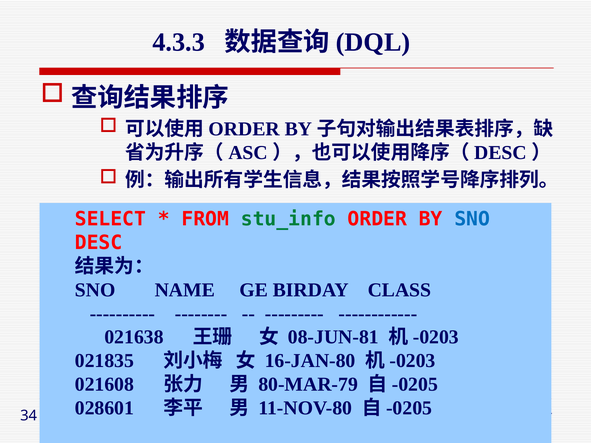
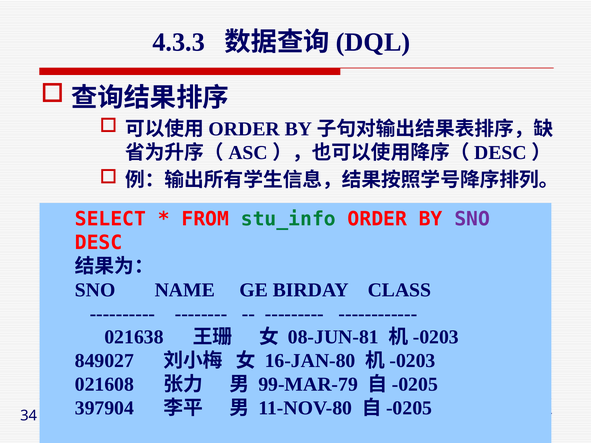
SNO at (472, 219) colour: blue -> purple
021835: 021835 -> 849027
80-MAR-79: 80-MAR-79 -> 99-MAR-79
028601: 028601 -> 397904
